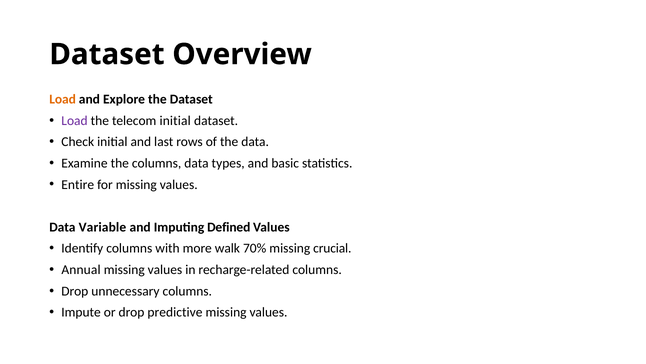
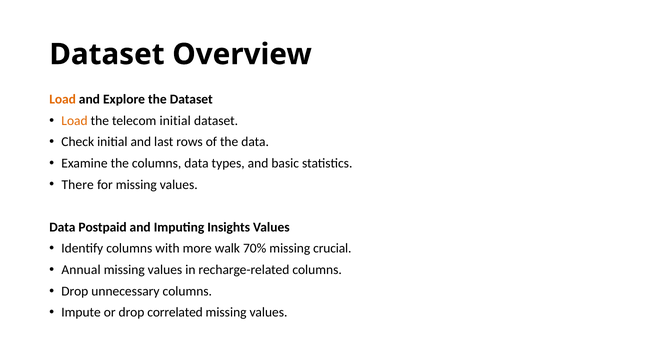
Load at (75, 120) colour: purple -> orange
Entire: Entire -> There
Variable: Variable -> Postpaid
Defined: Defined -> Insights
predictive: predictive -> correlated
